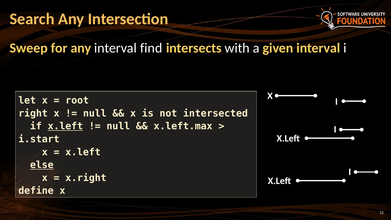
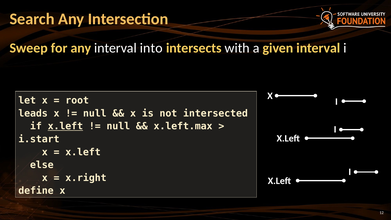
find: find -> into
right: right -> leads
else underline: present -> none
